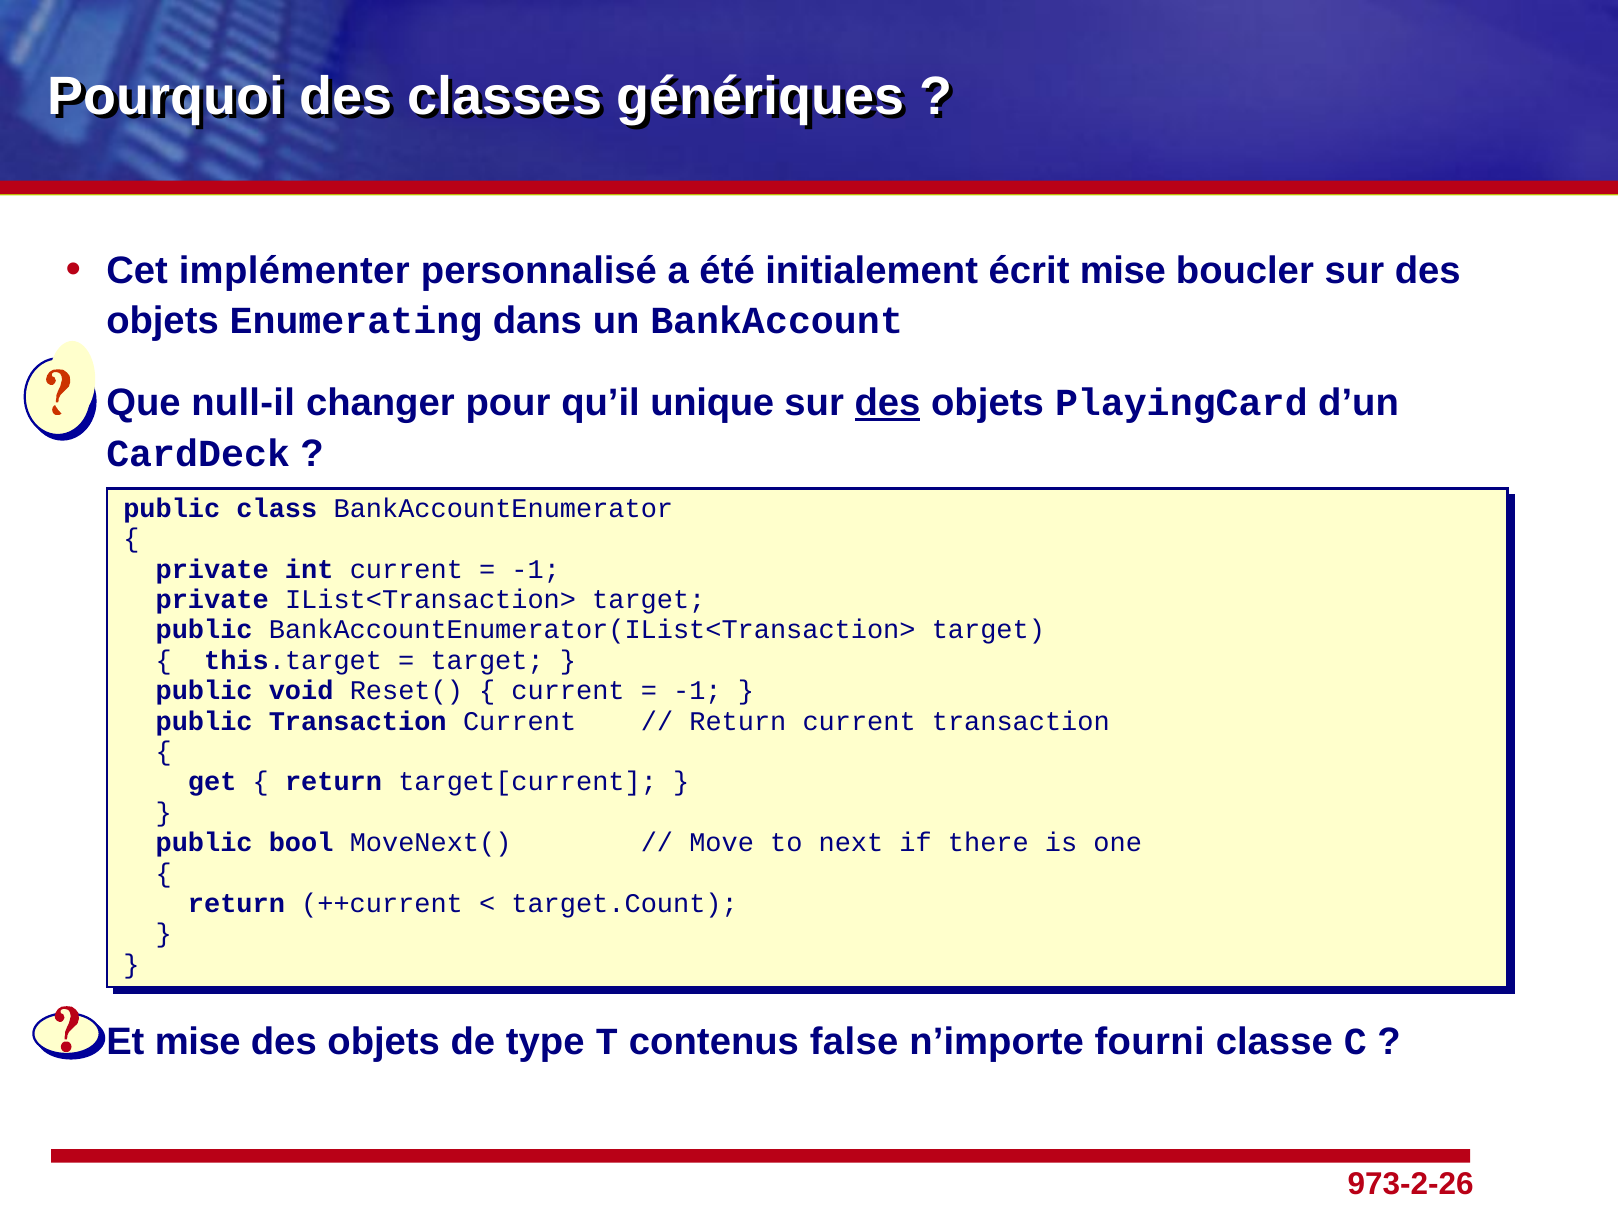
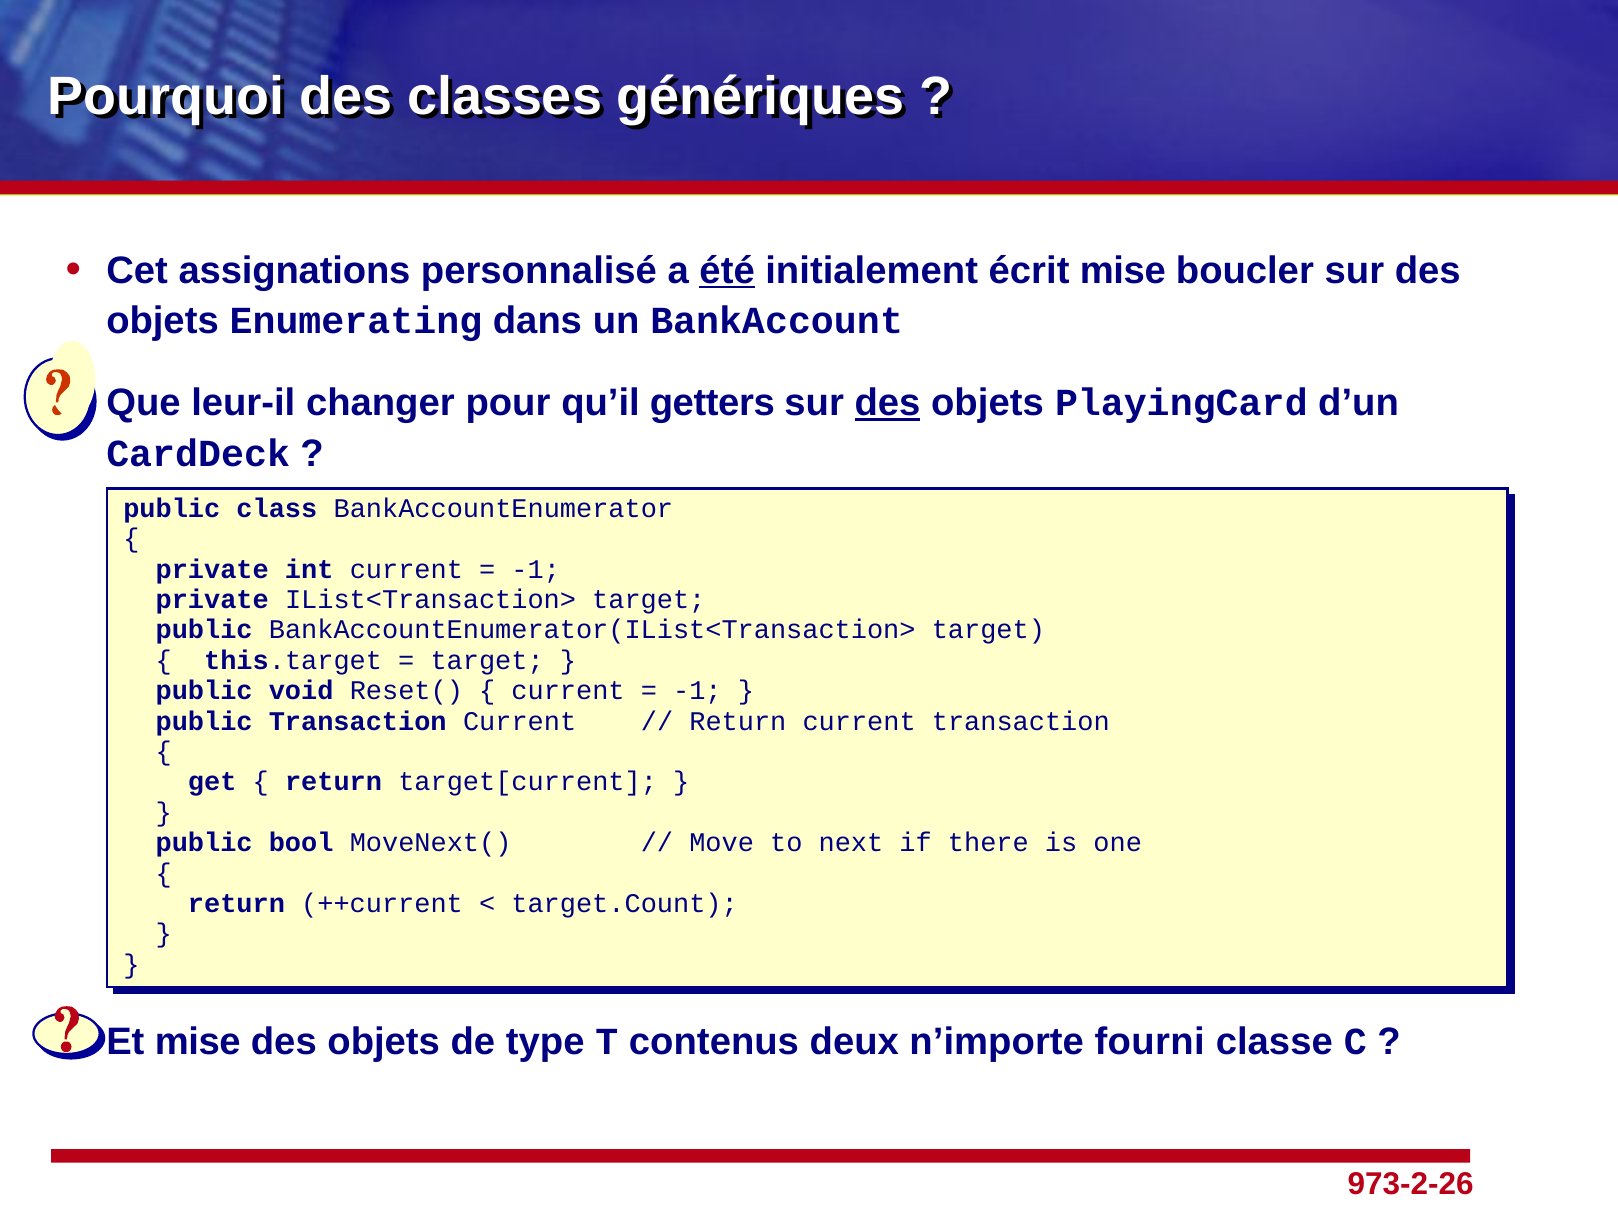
implémenter: implémenter -> assignations
été underline: none -> present
null-il: null-il -> leur-il
unique: unique -> getters
false: false -> deux
